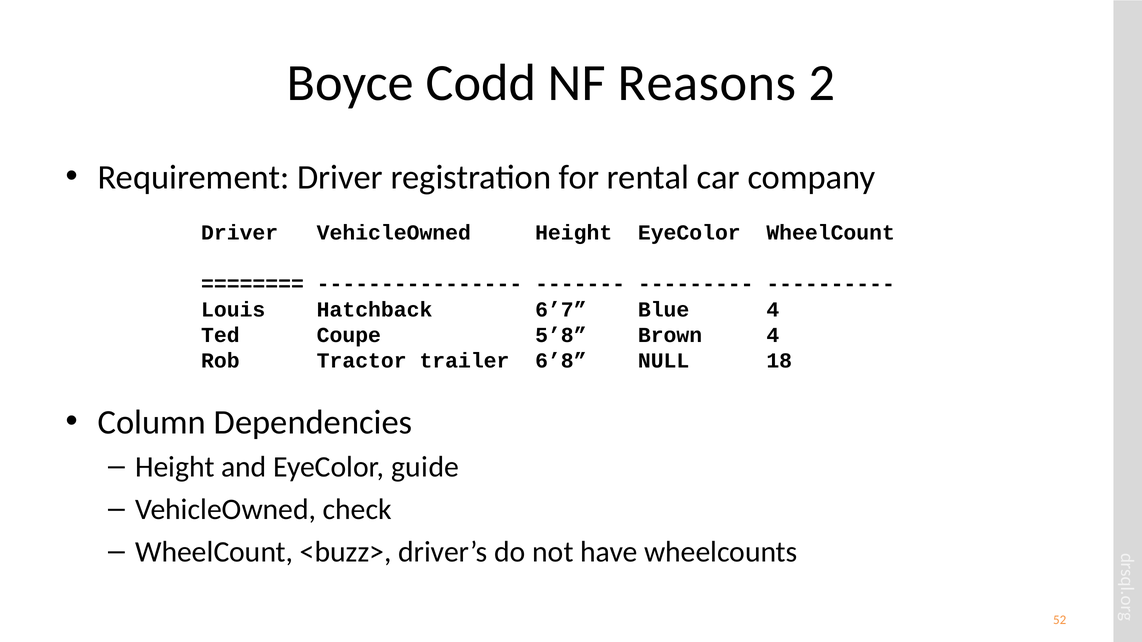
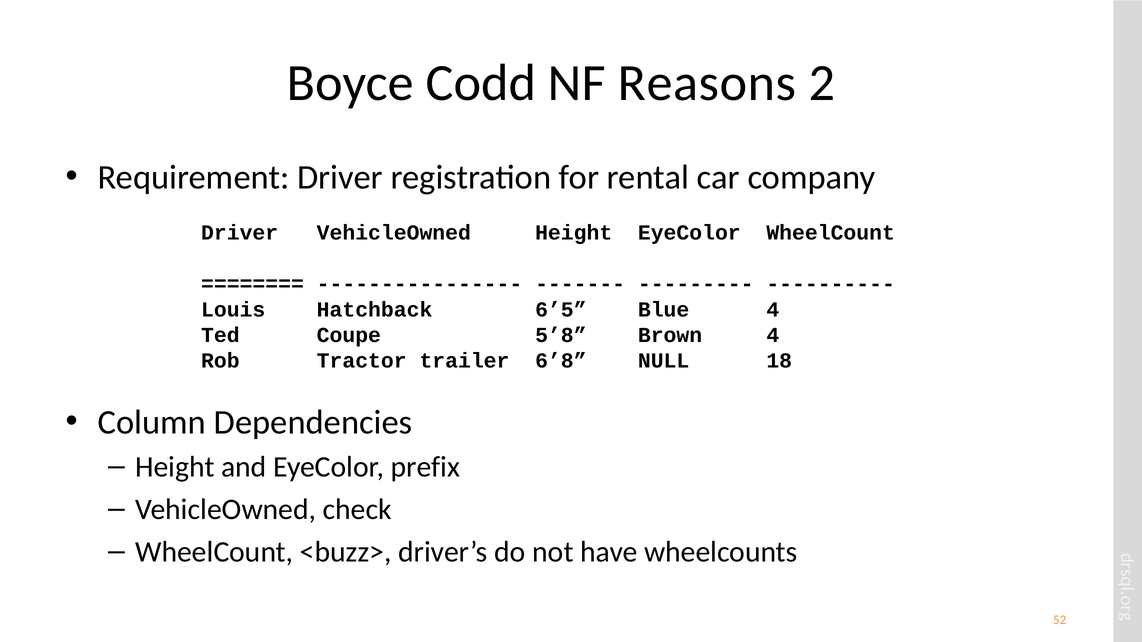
6’7: 6’7 -> 6’5
guide: guide -> prefix
